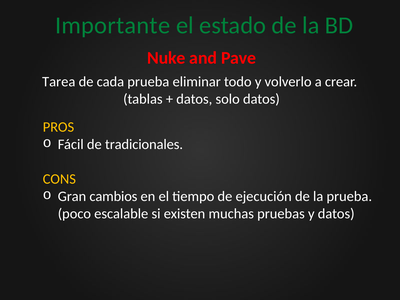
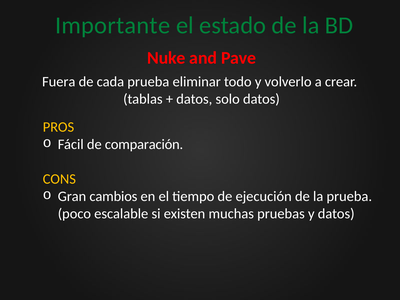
Tarea: Tarea -> Fuera
tradicionales: tradicionales -> comparación
